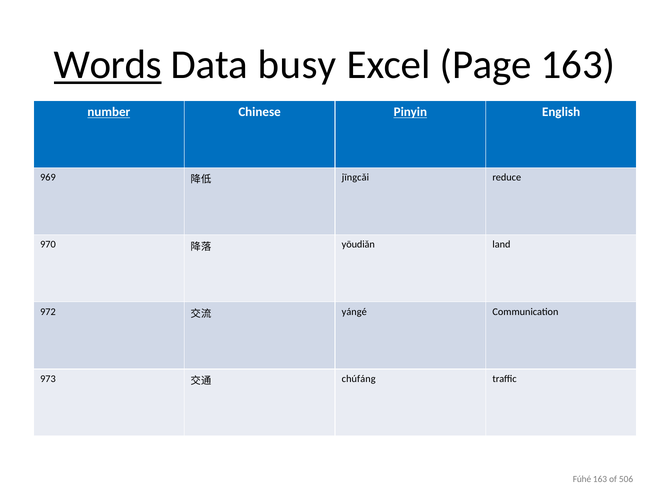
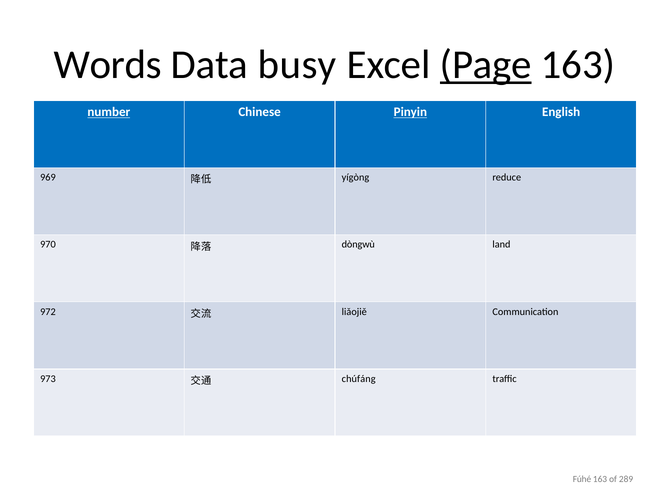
Words underline: present -> none
Page underline: none -> present
jīngcǎi: jīngcǎi -> yígòng
yōudiǎn: yōudiǎn -> dòngwù
yángé: yángé -> liǎojiě
506: 506 -> 289
